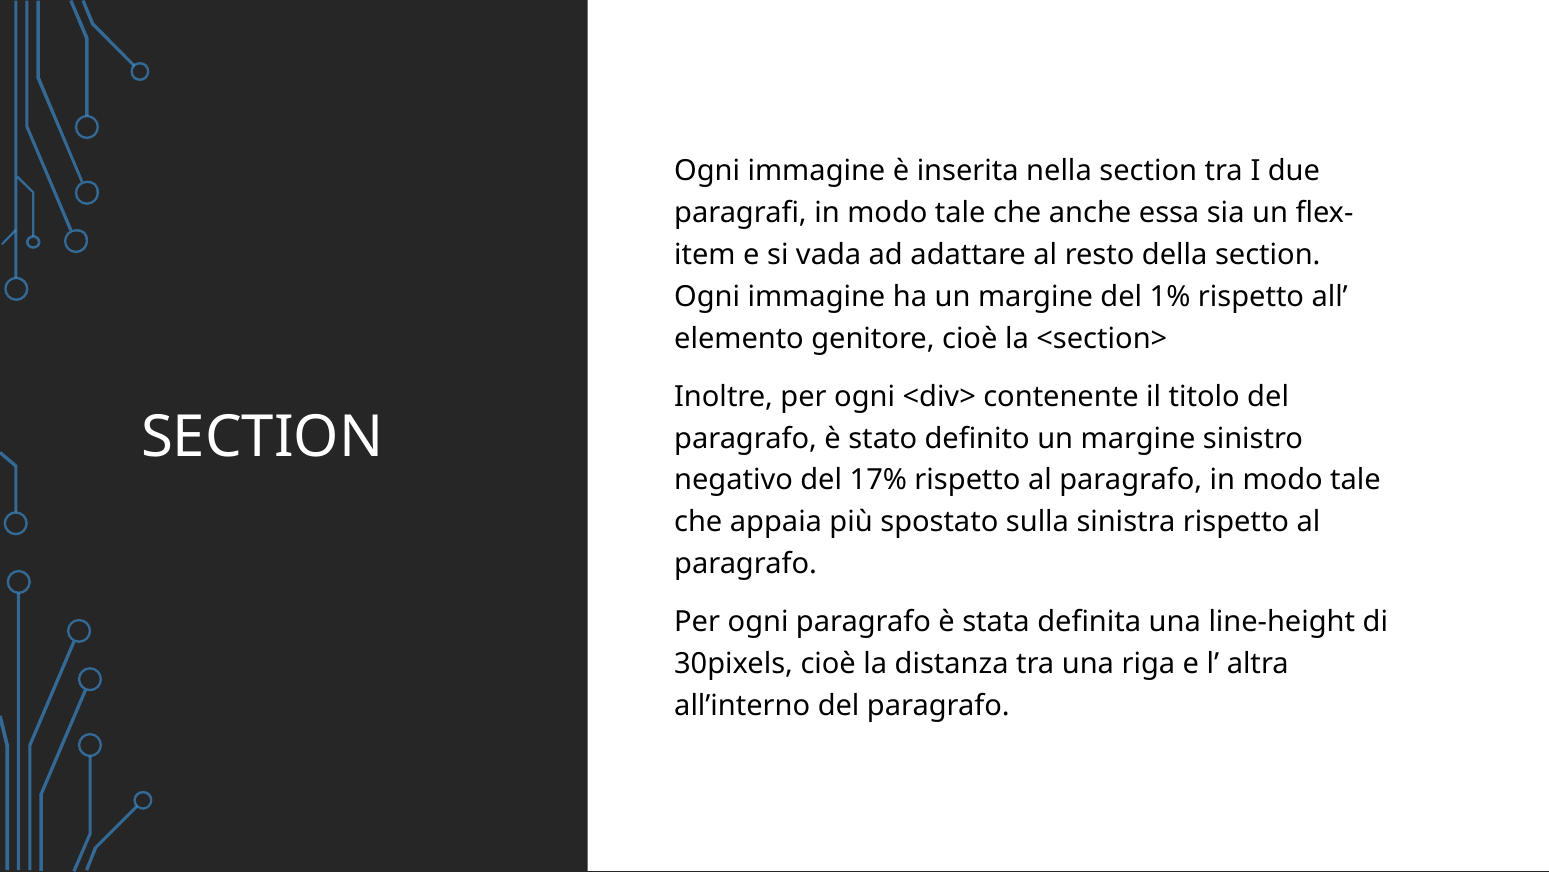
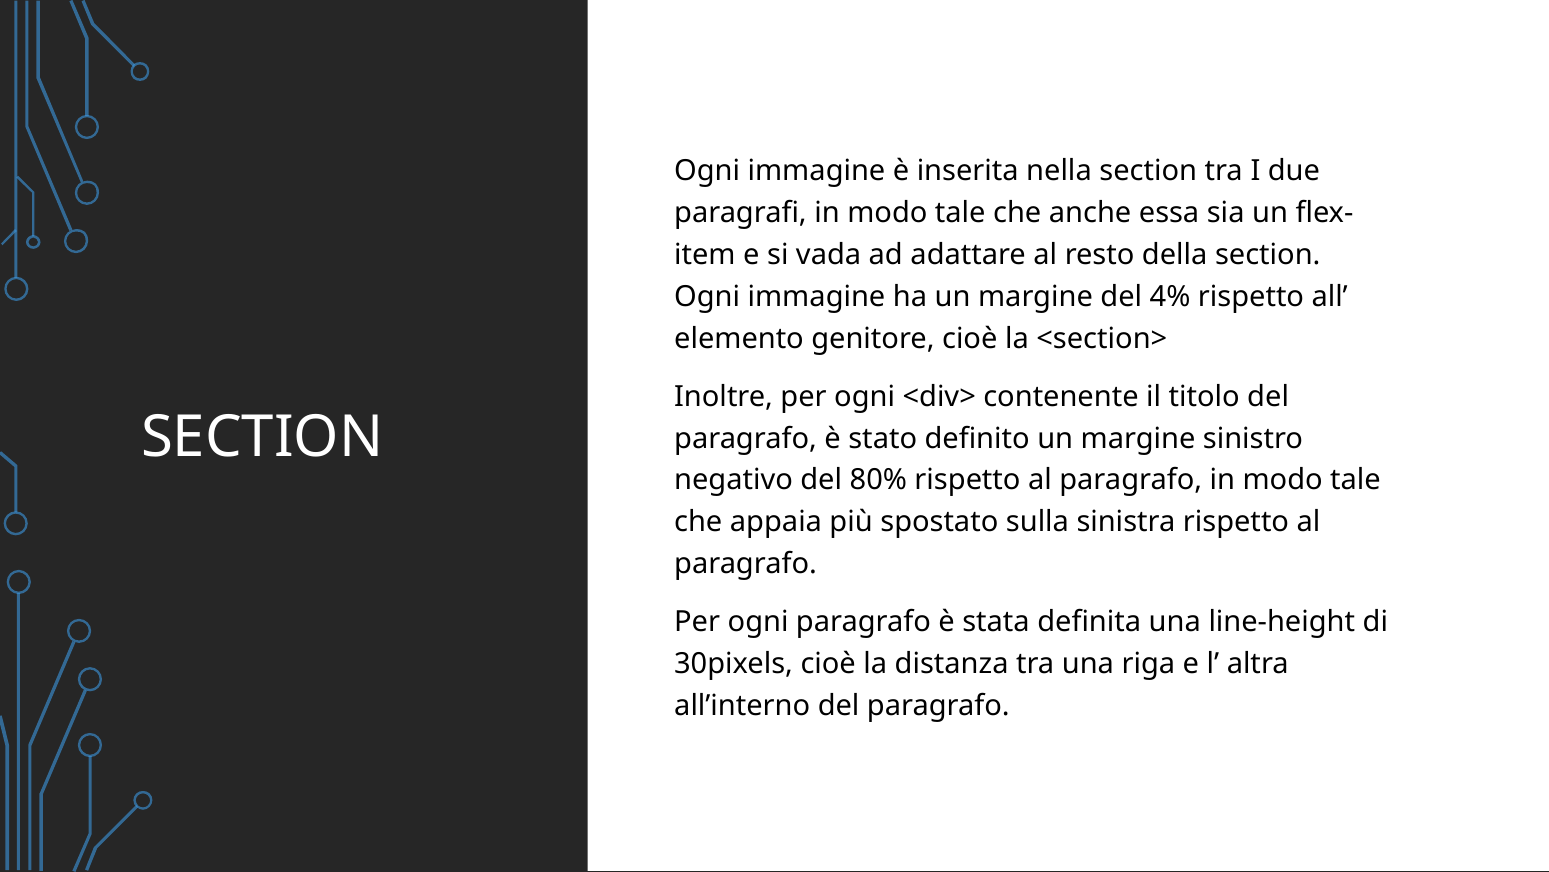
1%: 1% -> 4%
17%: 17% -> 80%
